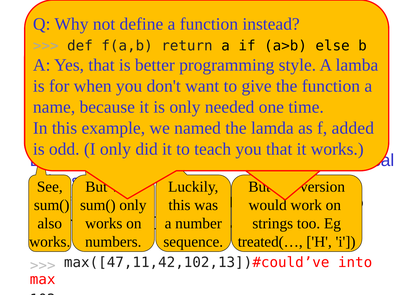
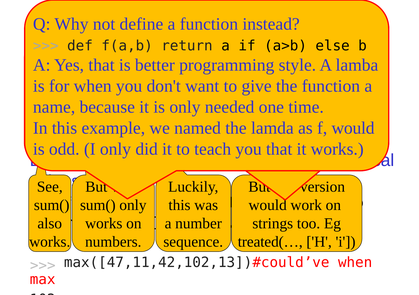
added at (353, 128): added -> would
into at (355, 263): into -> when
